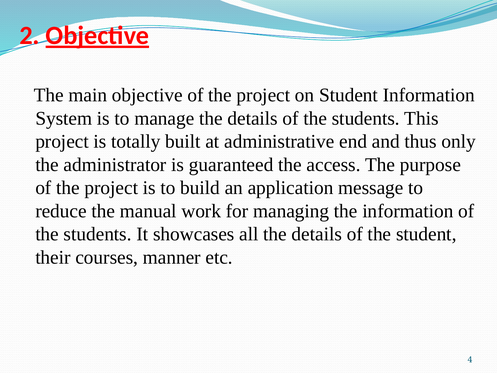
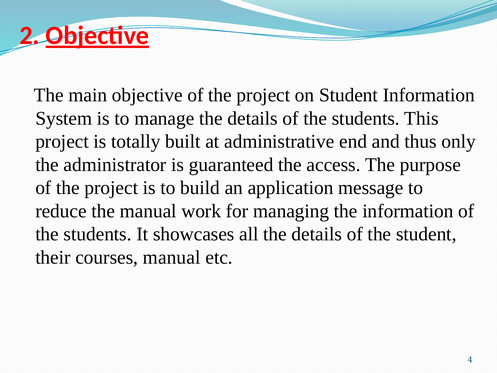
courses manner: manner -> manual
